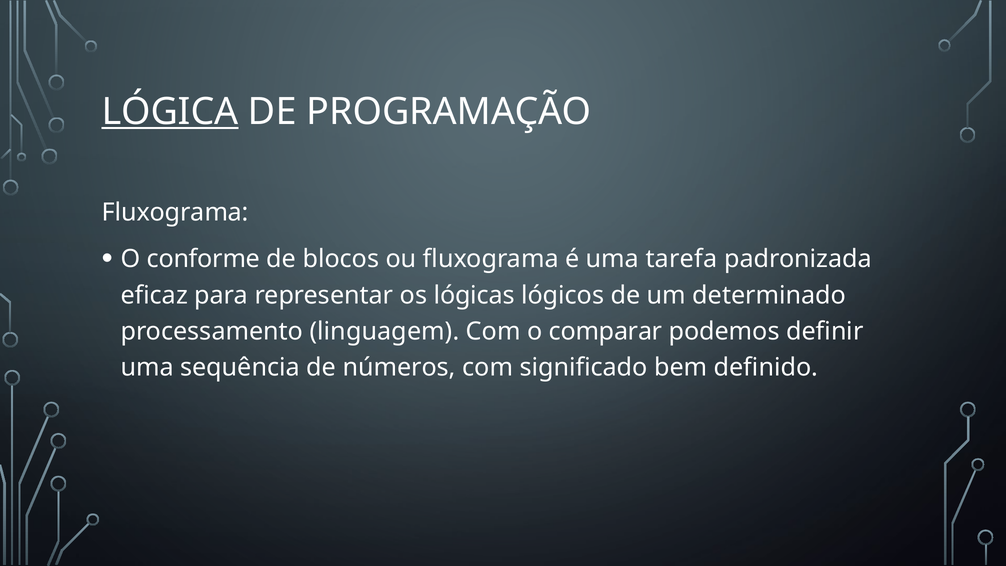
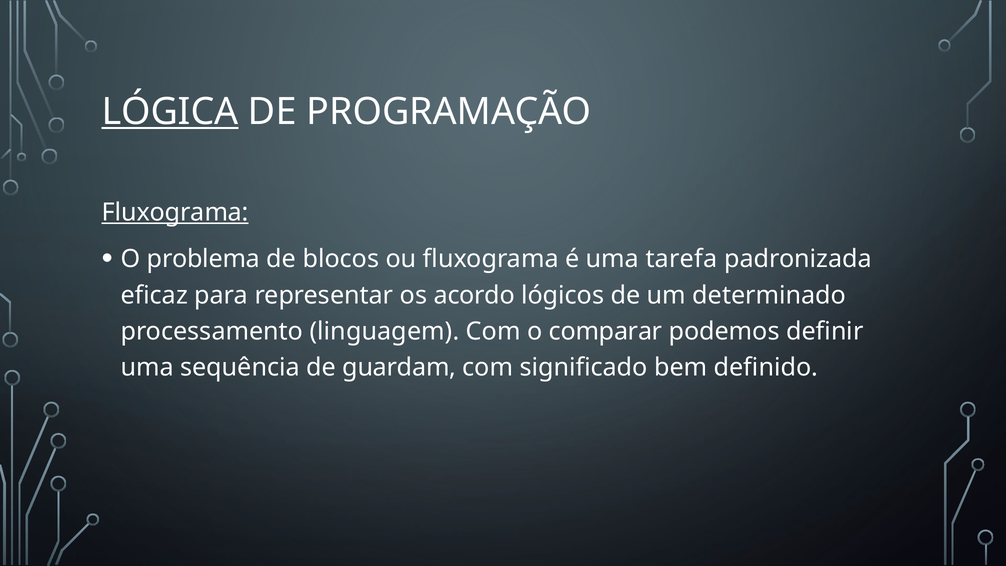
Fluxograma at (175, 212) underline: none -> present
conforme: conforme -> problema
lógicas: lógicas -> acordo
números: números -> guardam
